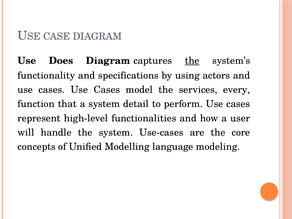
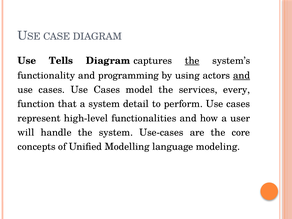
Does: Does -> Tells
specifications: specifications -> programming
and at (242, 75) underline: none -> present
